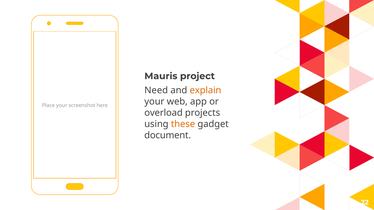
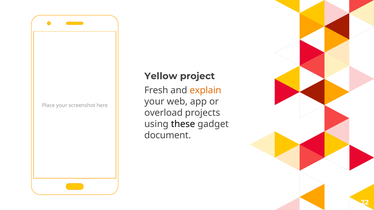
Mauris: Mauris -> Yellow
Need: Need -> Fresh
these colour: orange -> black
